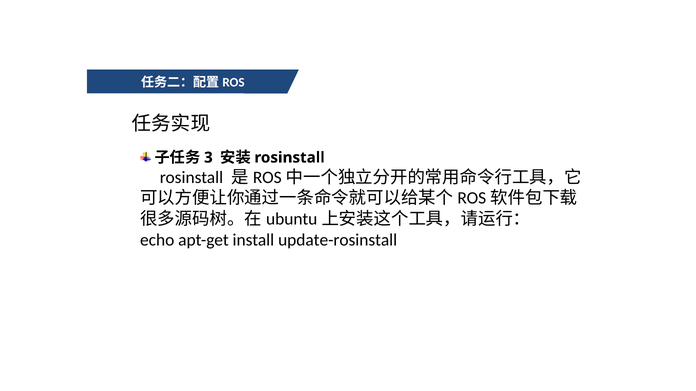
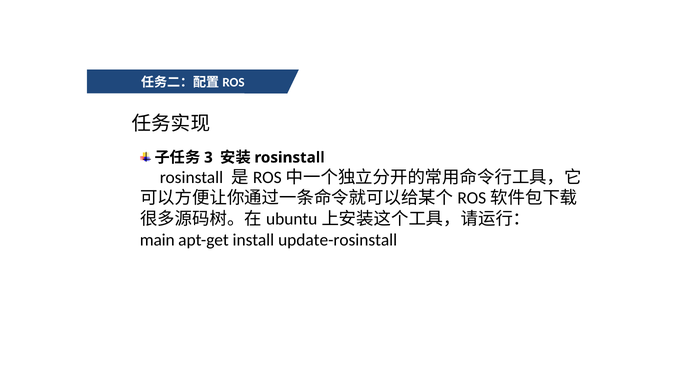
echo: echo -> main
